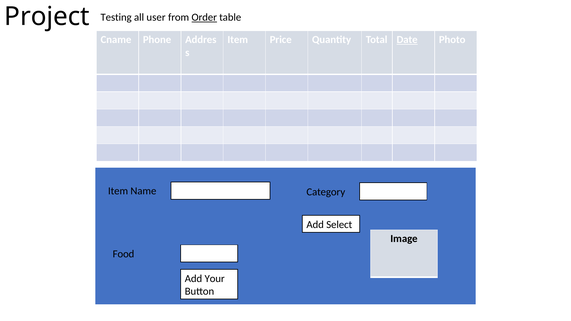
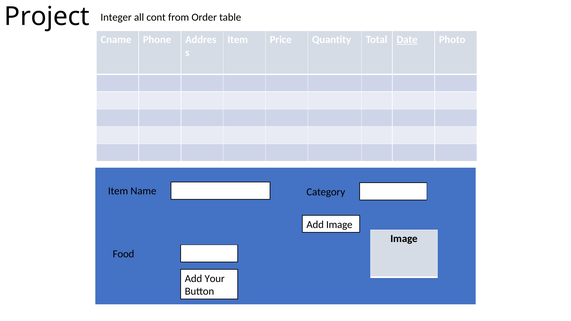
Testing: Testing -> Integer
user: user -> cont
Order underline: present -> none
Add Select: Select -> Image
